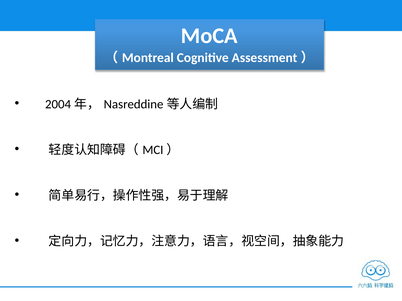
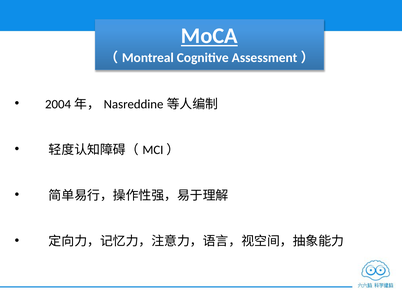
MoCA underline: none -> present
